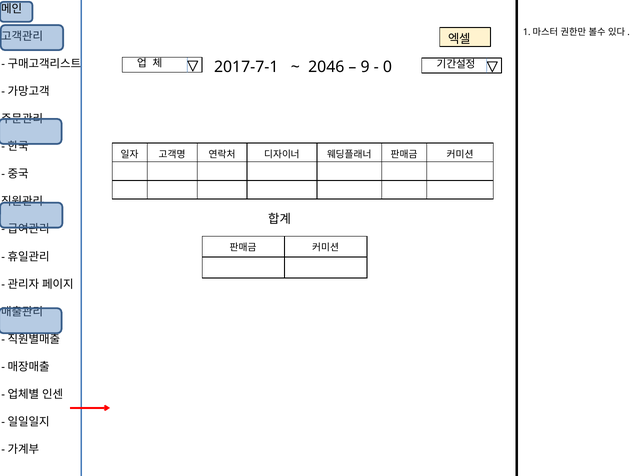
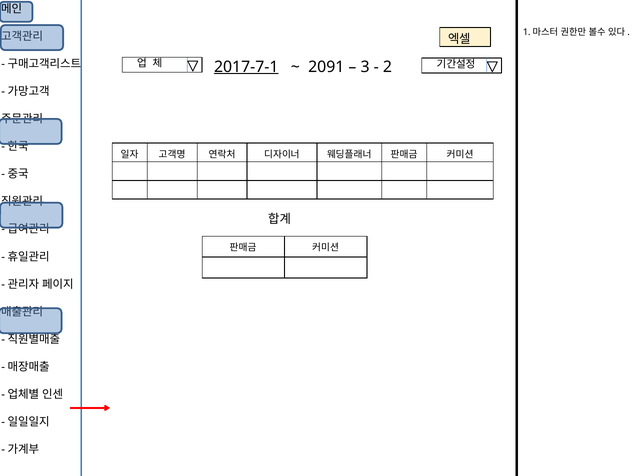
2017-7-1 underline: none -> present
2046: 2046 -> 2091
9: 9 -> 3
0: 0 -> 2
